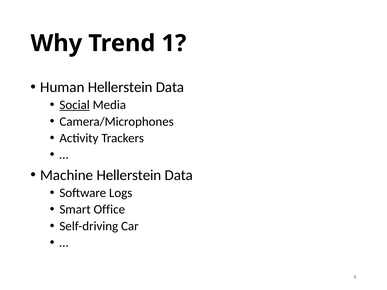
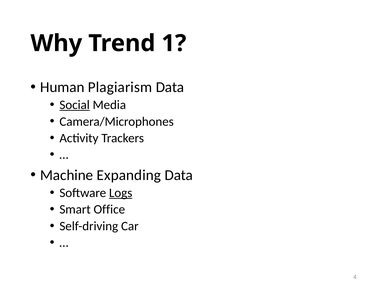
Human Hellerstein: Hellerstein -> Plagiarism
Machine Hellerstein: Hellerstein -> Expanding
Logs underline: none -> present
